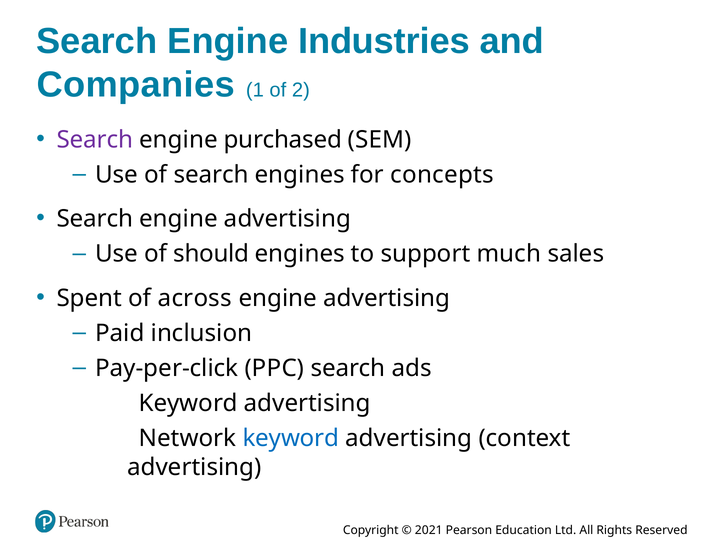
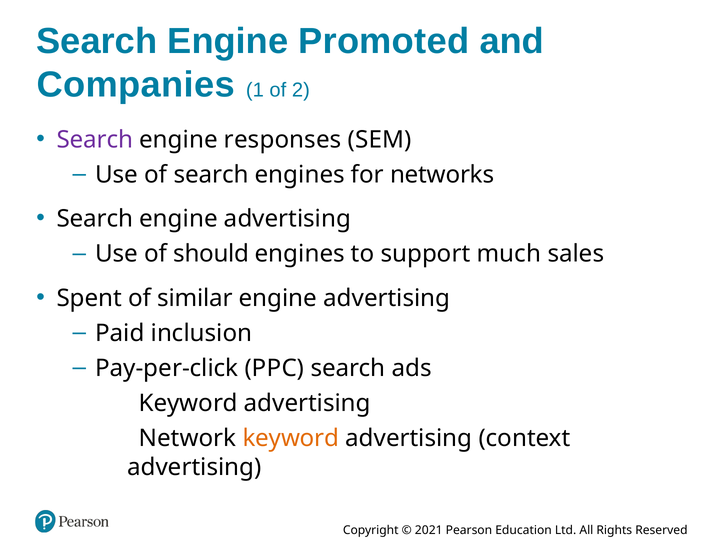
Industries: Industries -> Promoted
purchased: purchased -> responses
concepts: concepts -> networks
across: across -> similar
keyword at (291, 439) colour: blue -> orange
